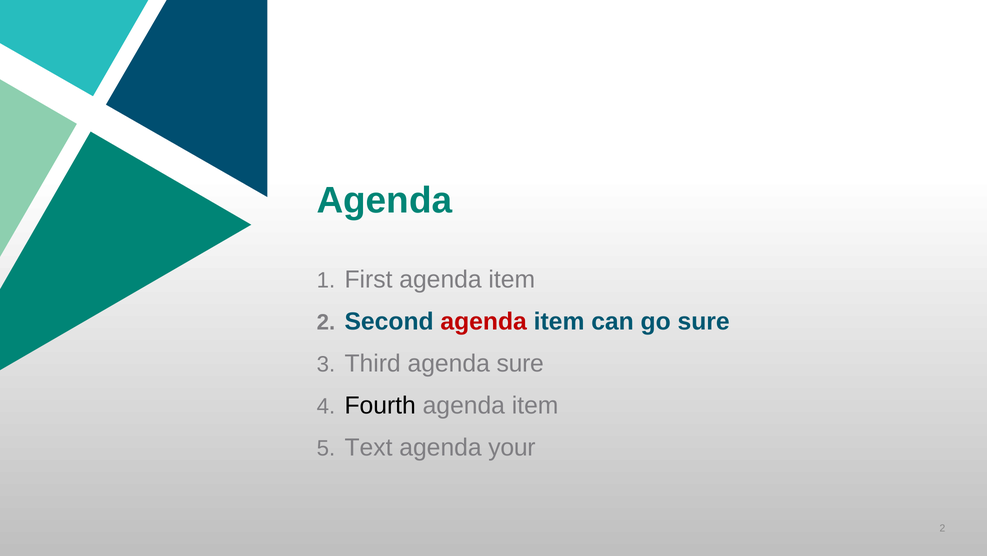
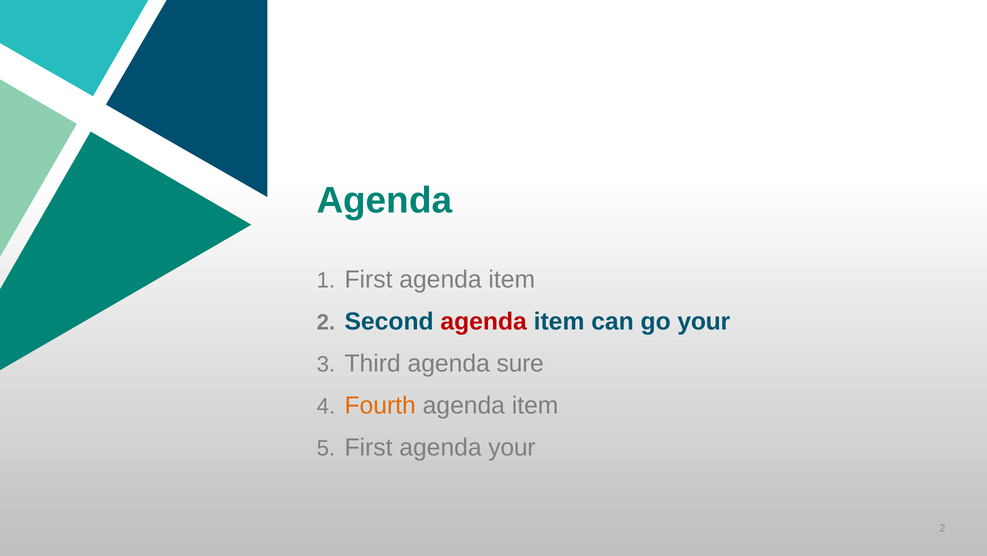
go sure: sure -> your
Fourth colour: black -> orange
Text at (369, 447): Text -> First
